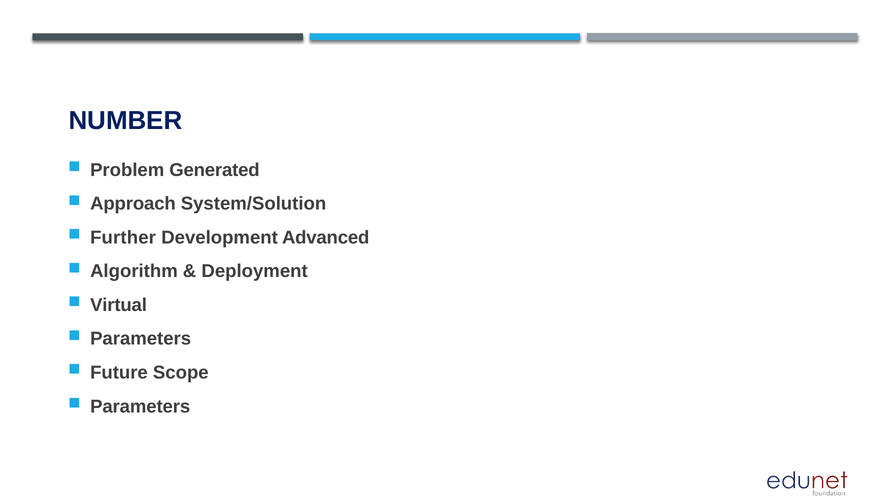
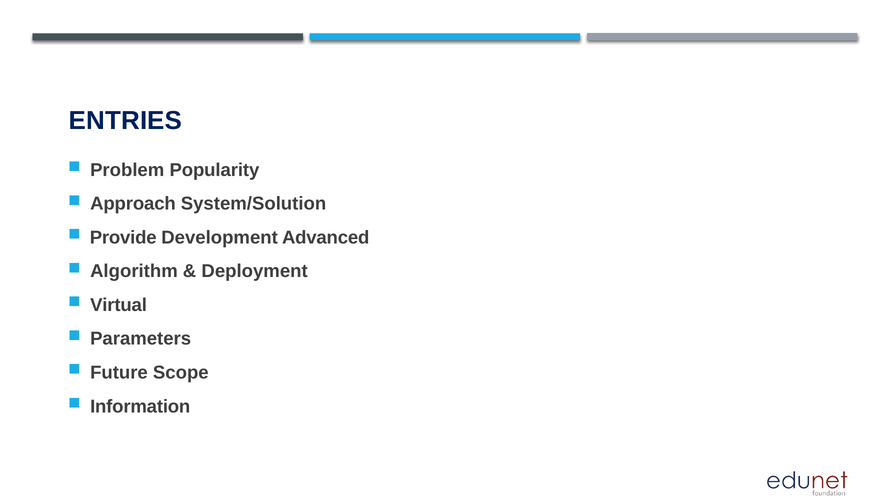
NUMBER: NUMBER -> ENTRIES
Generated: Generated -> Popularity
Further: Further -> Provide
Parameters at (140, 406): Parameters -> Information
